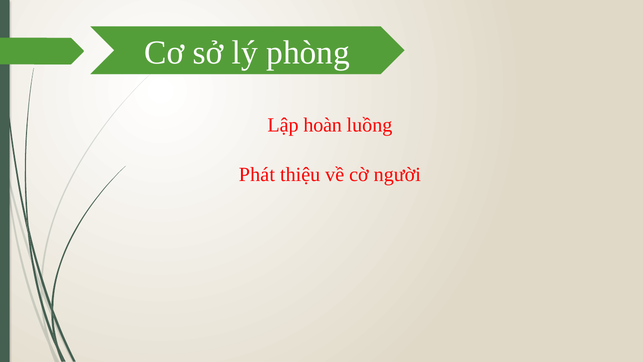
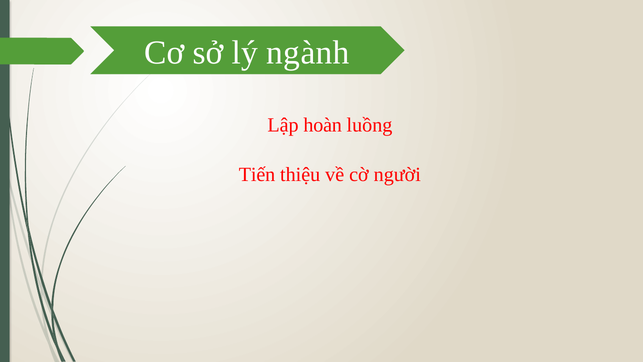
phòng: phòng -> ngành
Phát: Phát -> Tiến
